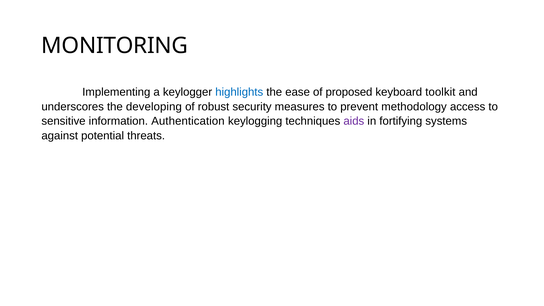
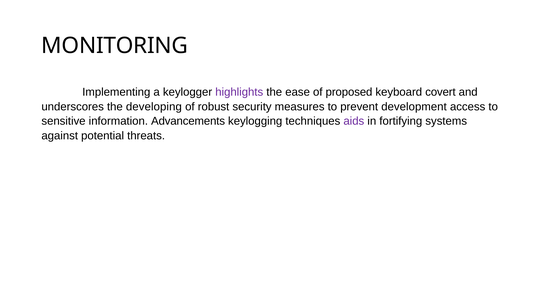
highlights colour: blue -> purple
toolkit: toolkit -> covert
methodology: methodology -> development
Authentication: Authentication -> Advancements
